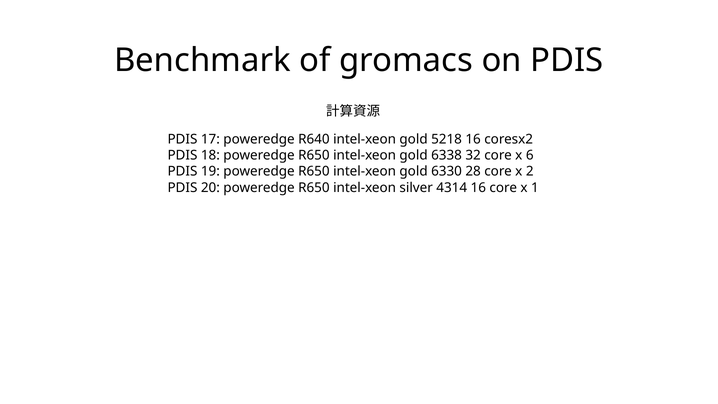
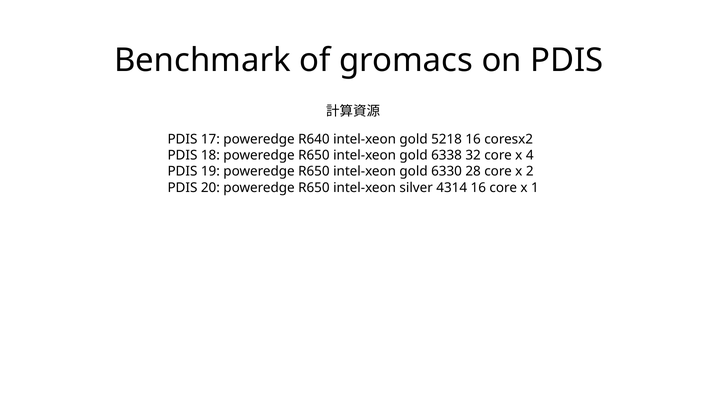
6: 6 -> 4
